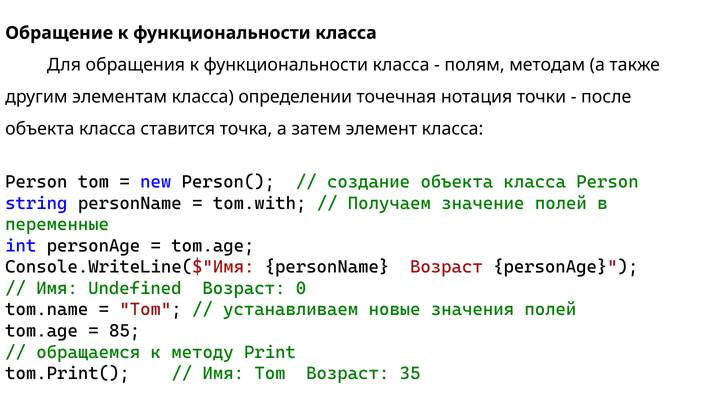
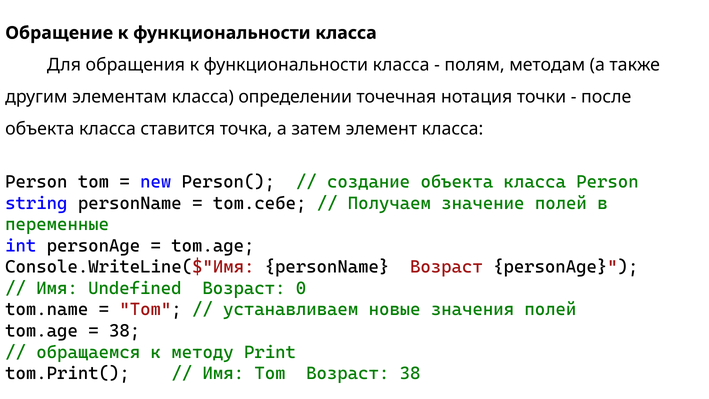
tom.with: tom.with -> tom.себе
85 at (125, 331): 85 -> 38
Возраст 35: 35 -> 38
